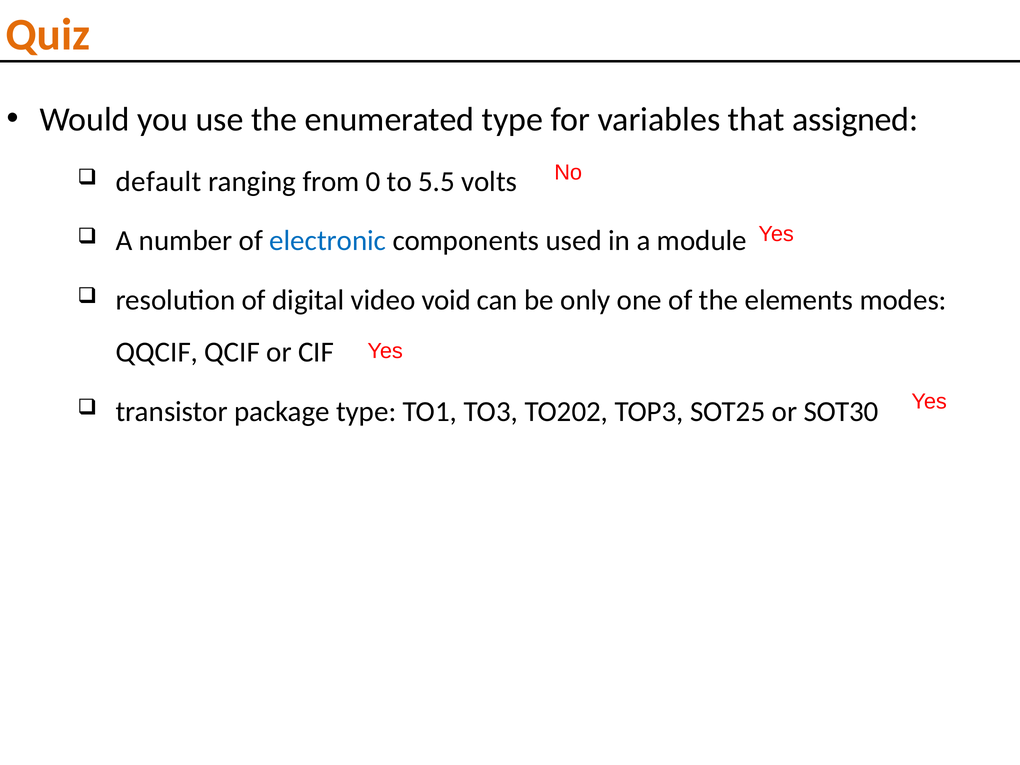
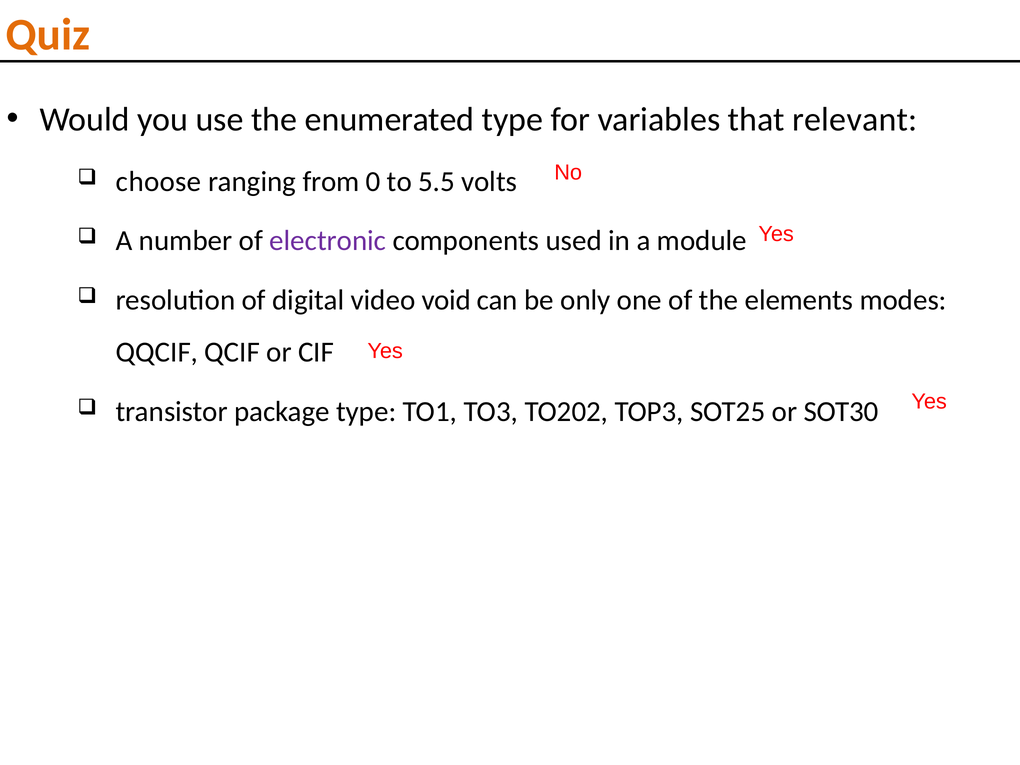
assigned: assigned -> relevant
default: default -> choose
electronic colour: blue -> purple
